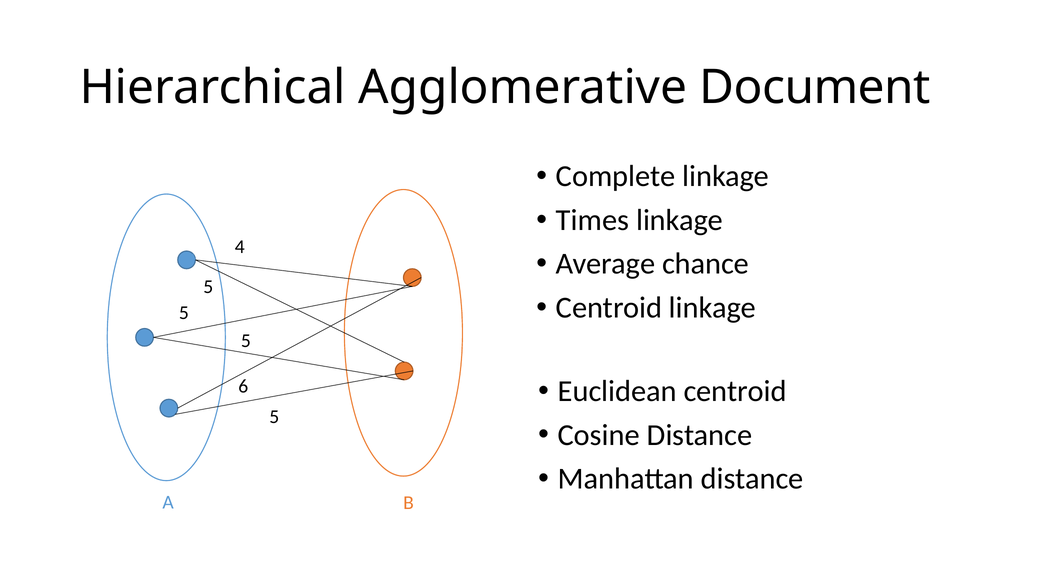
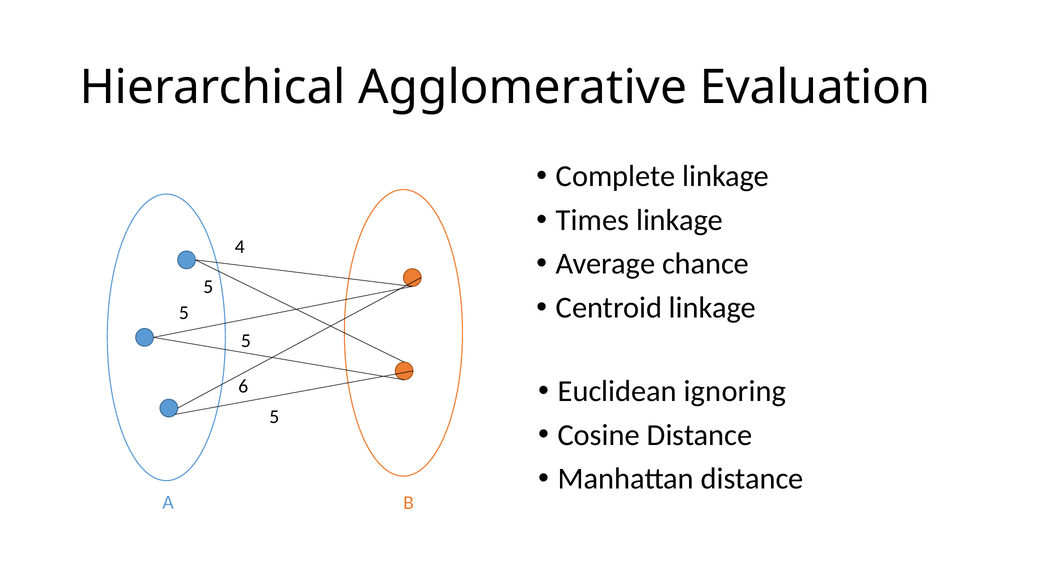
Document: Document -> Evaluation
Euclidean centroid: centroid -> ignoring
